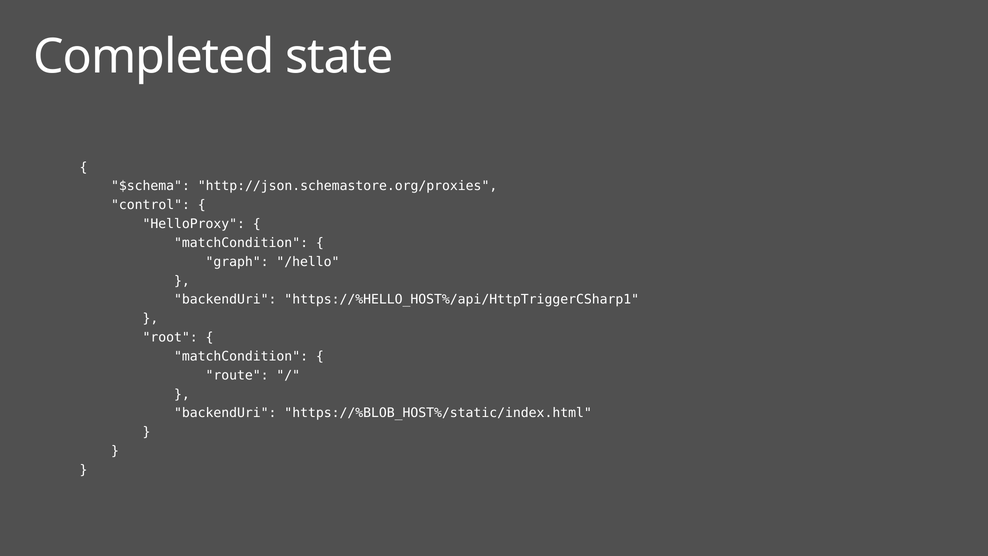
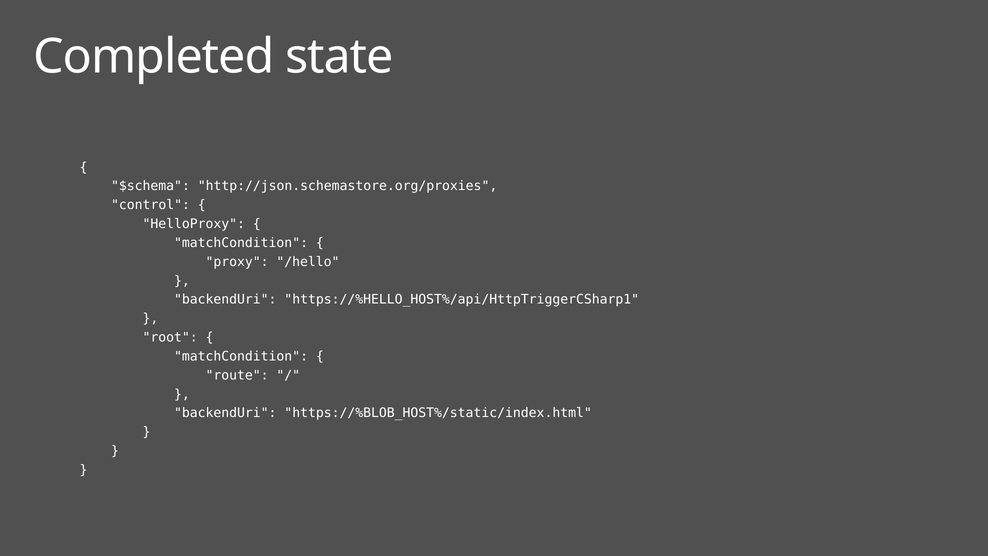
graph: graph -> proxy
